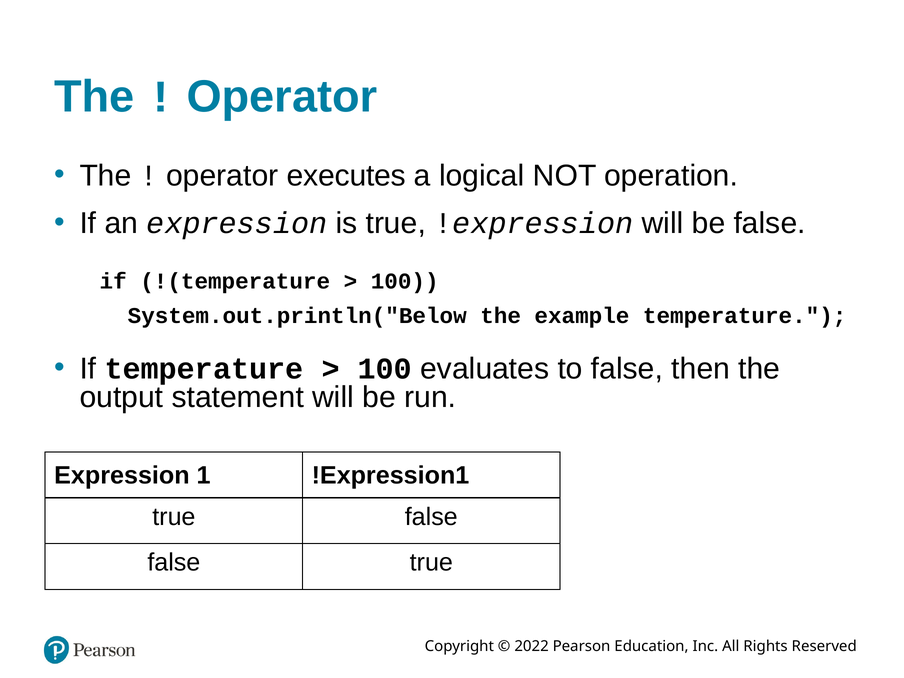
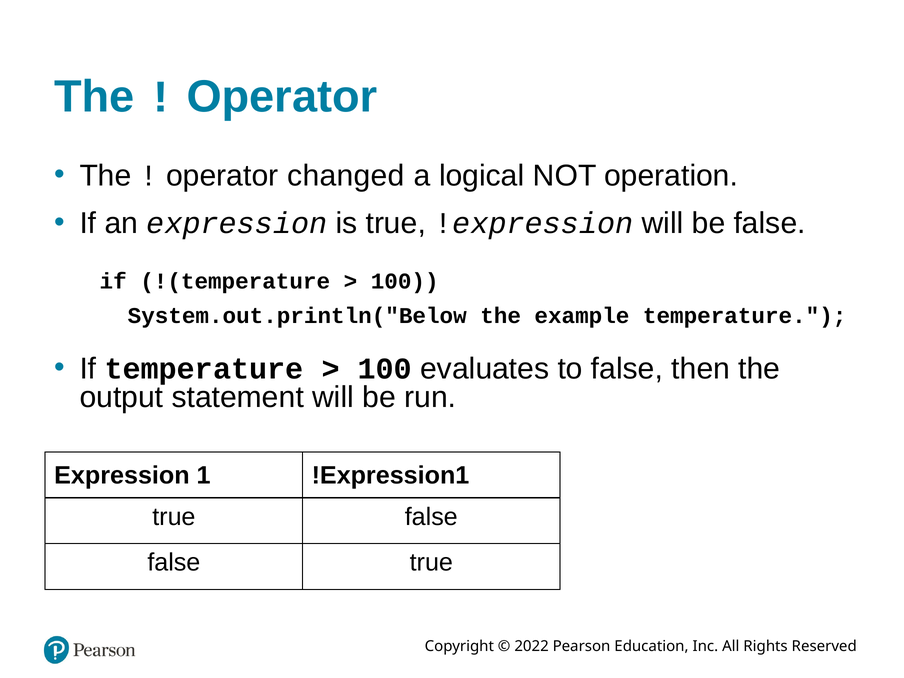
executes: executes -> changed
